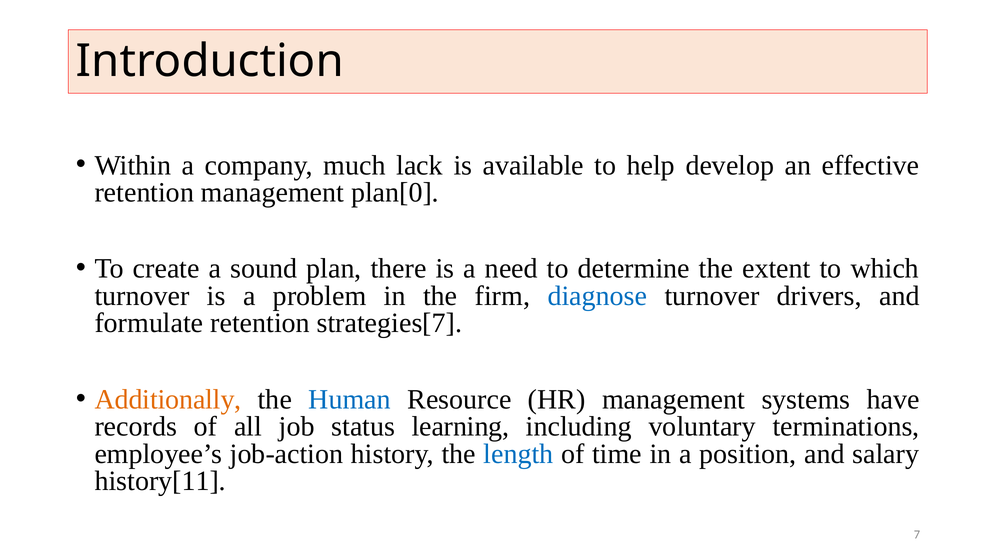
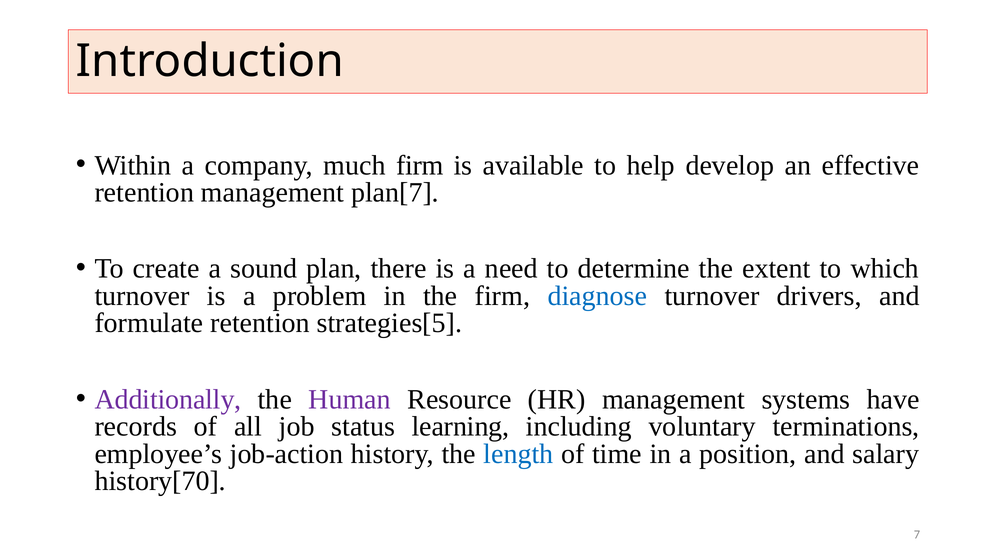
much lack: lack -> firm
plan[0: plan[0 -> plan[7
strategies[7: strategies[7 -> strategies[5
Additionally colour: orange -> purple
Human colour: blue -> purple
history[11: history[11 -> history[70
